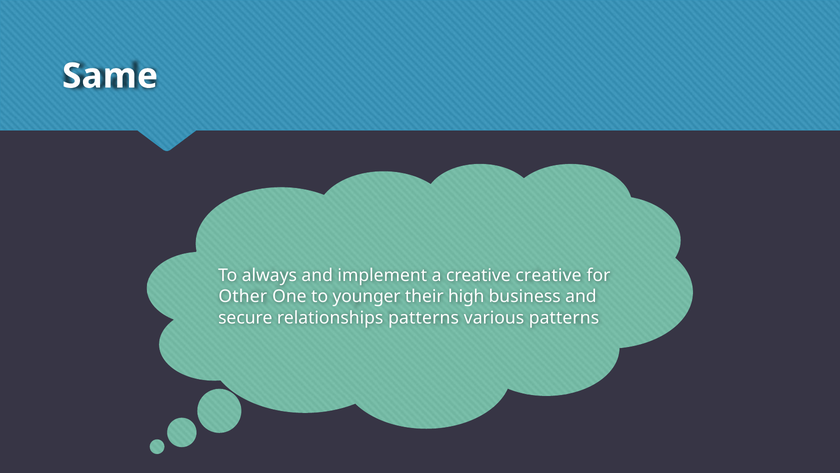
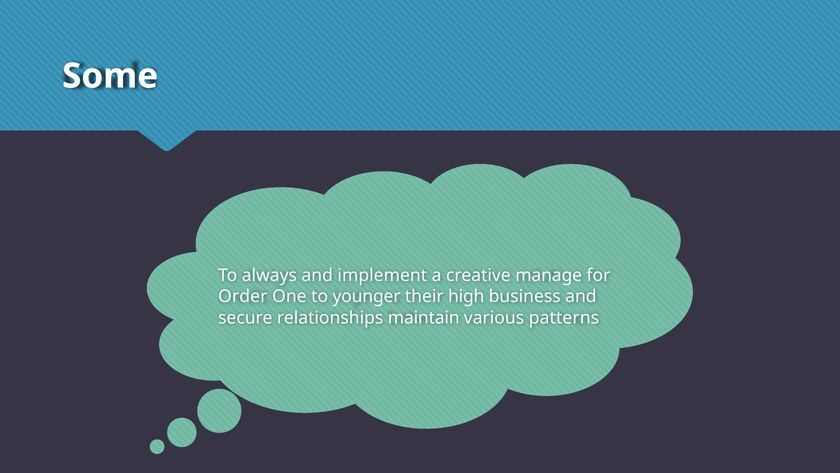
Same: Same -> Some
creative creative: creative -> manage
Other: Other -> Order
relationships patterns: patterns -> maintain
